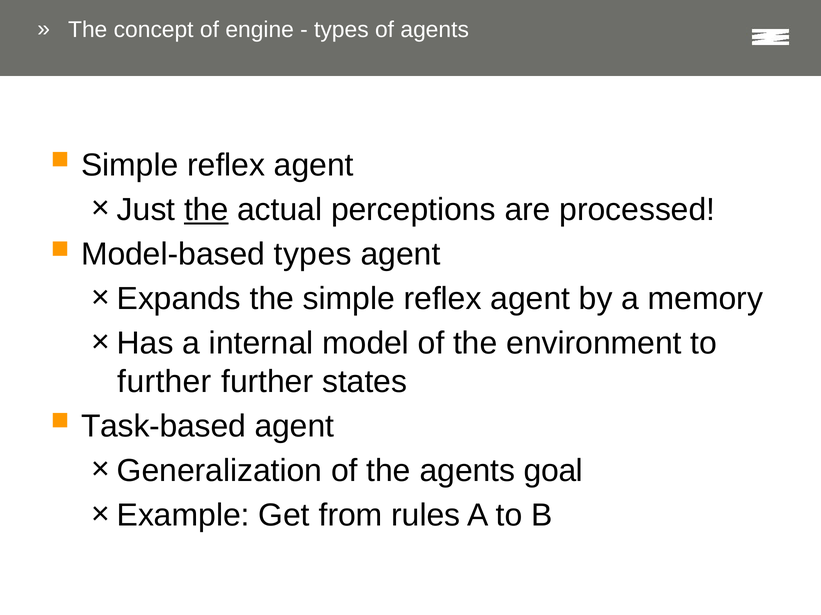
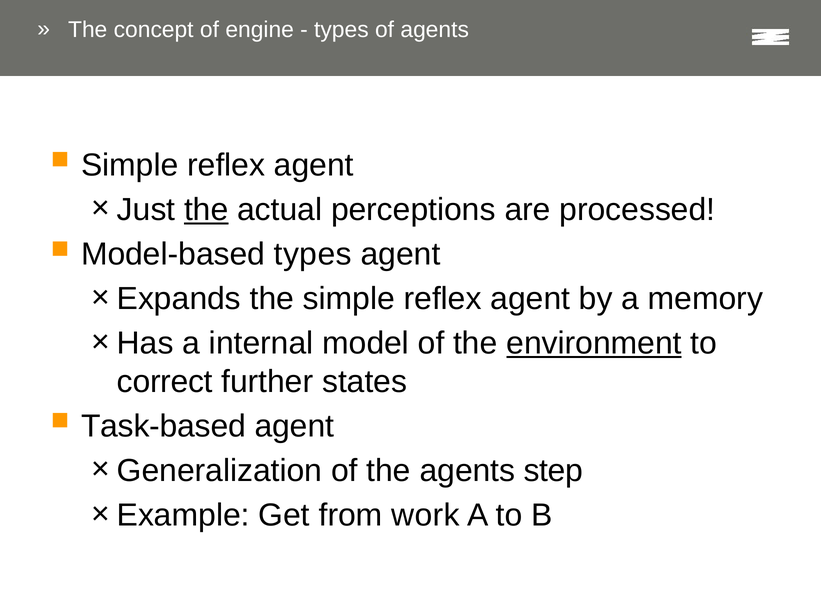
environment underline: none -> present
further at (165, 382): further -> correct
goal: goal -> step
rules: rules -> work
